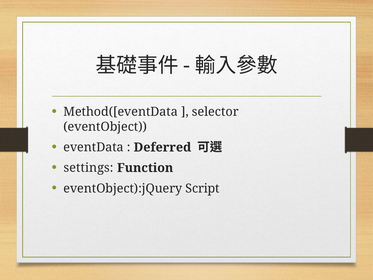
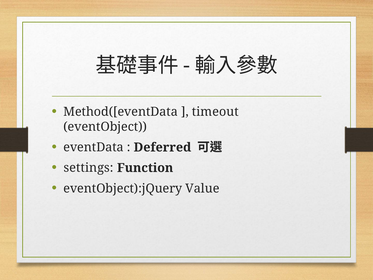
selector: selector -> timeout
Script: Script -> Value
